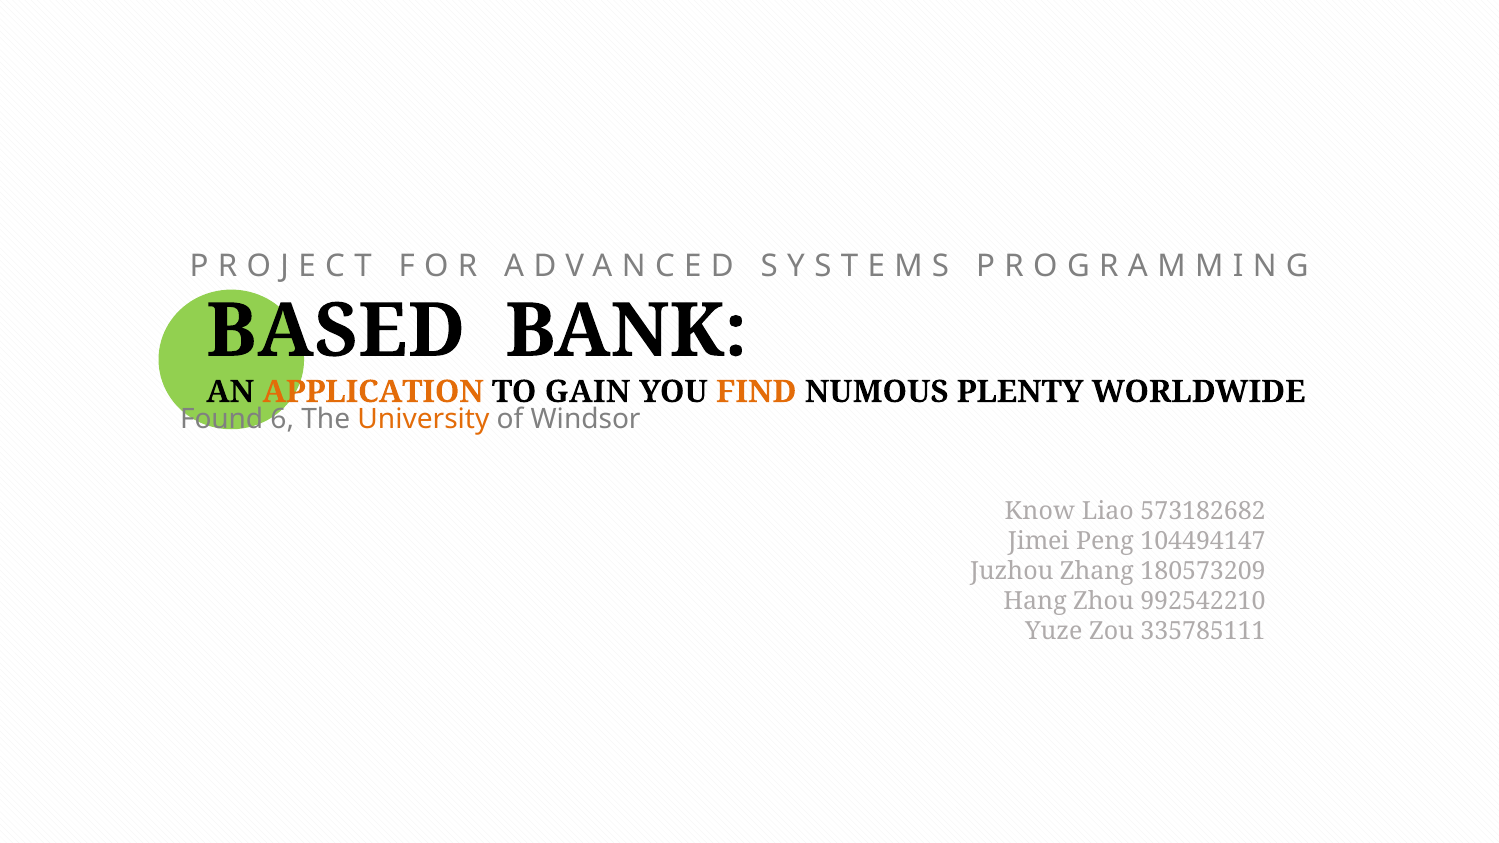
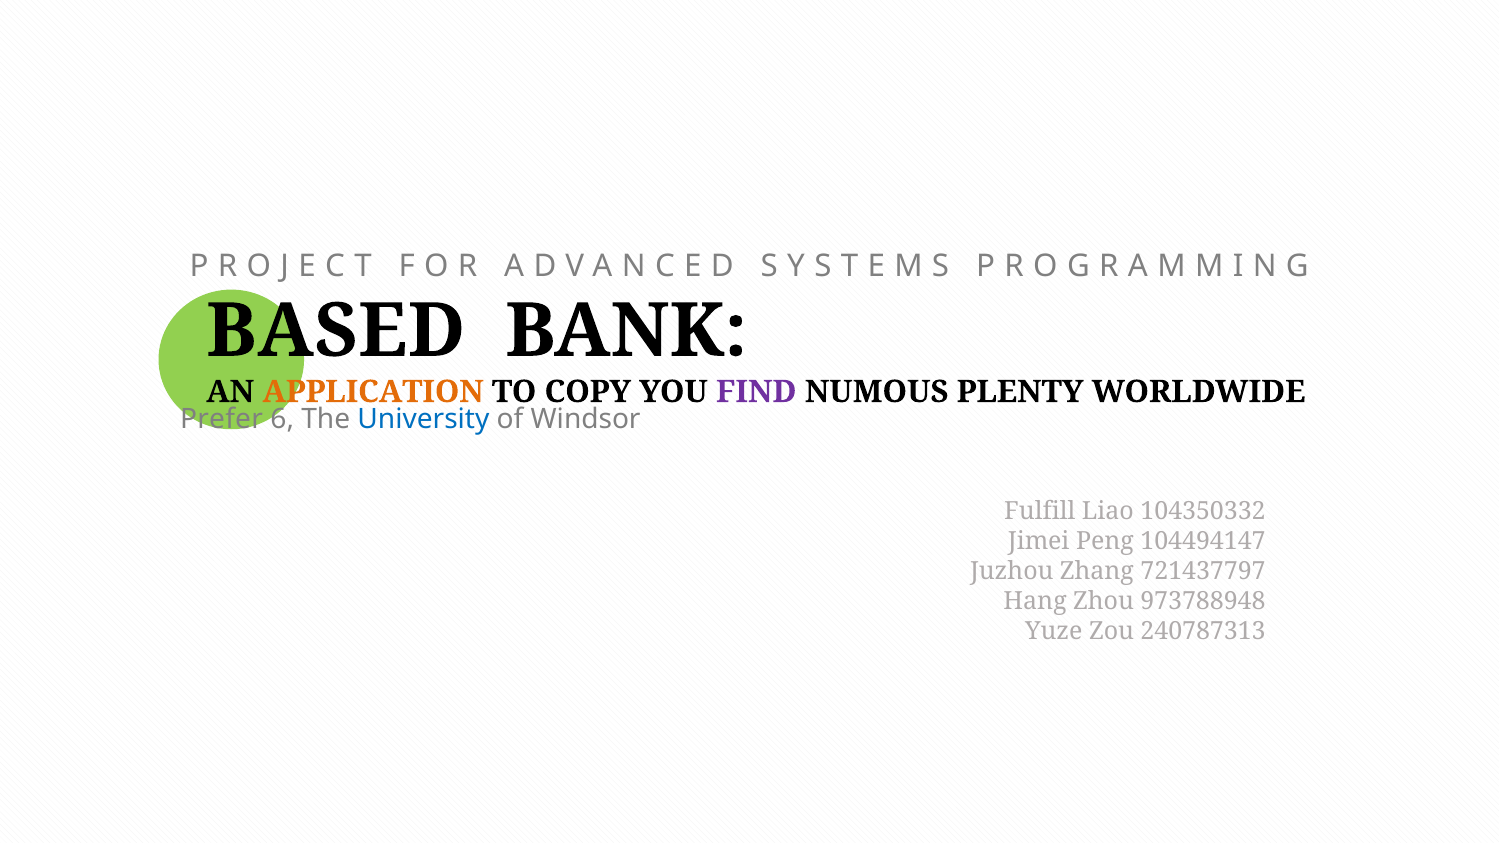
GAIN: GAIN -> COPY
FIND colour: orange -> purple
Found: Found -> Prefer
University colour: orange -> blue
Know: Know -> Fulfill
573182682: 573182682 -> 104350332
180573209: 180573209 -> 721437797
992542210: 992542210 -> 973788948
335785111: 335785111 -> 240787313
